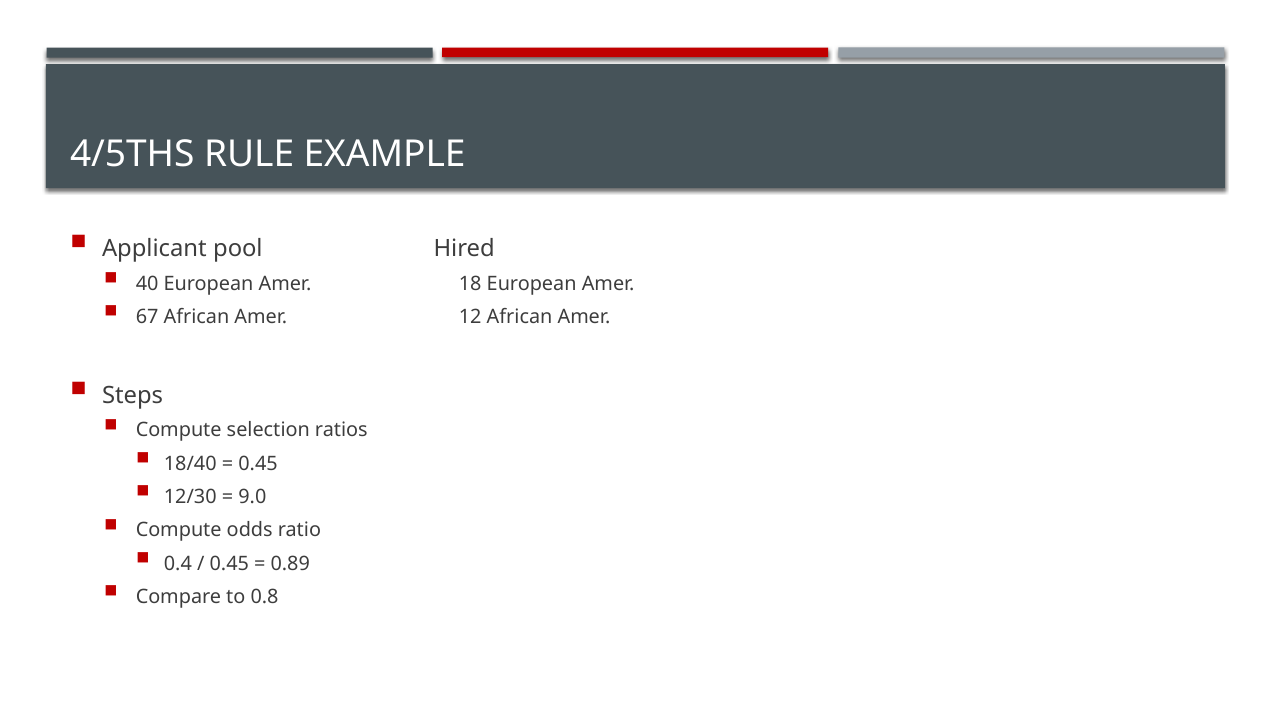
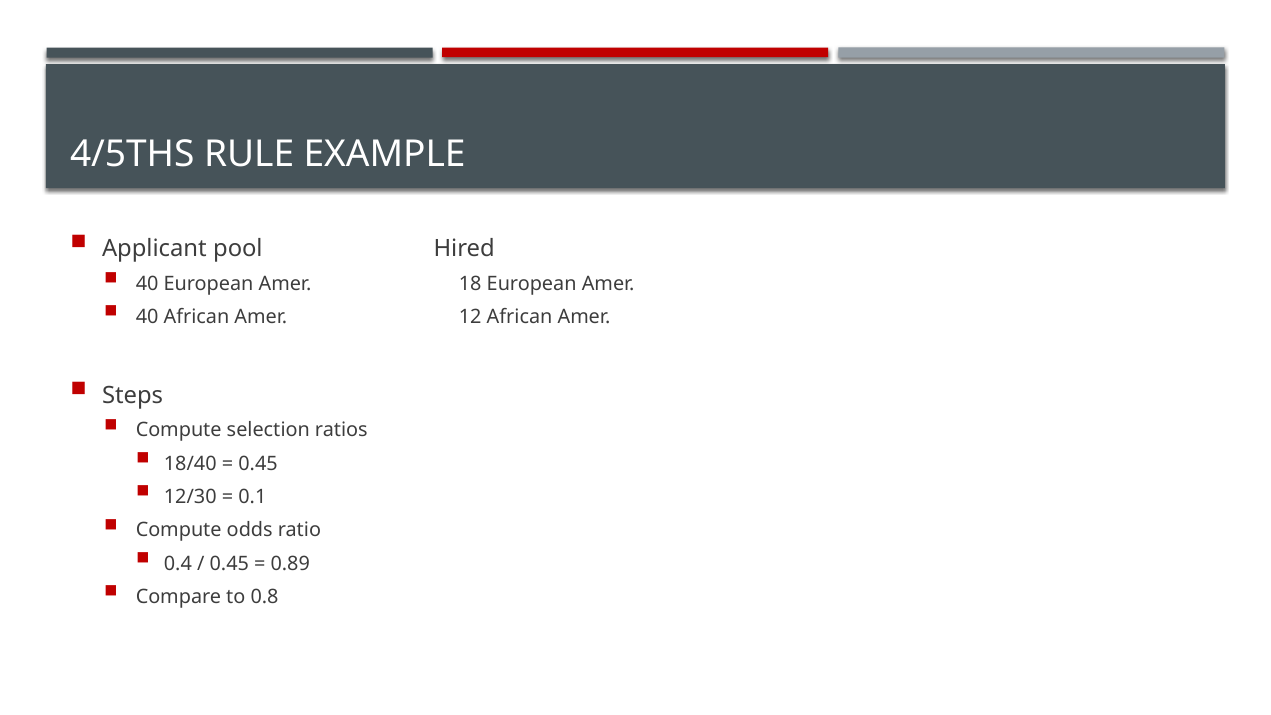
67 at (147, 317): 67 -> 40
9.0: 9.0 -> 0.1
